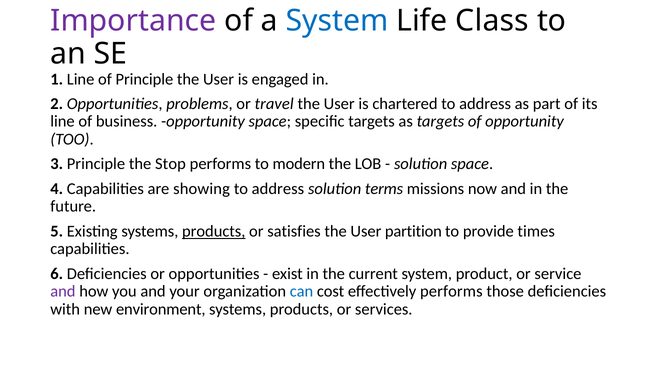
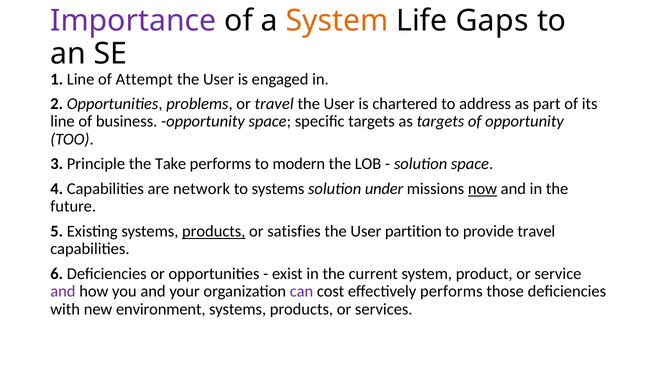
System at (337, 21) colour: blue -> orange
Class: Class -> Gaps
of Principle: Principle -> Attempt
Stop: Stop -> Take
showing: showing -> network
address at (278, 189): address -> systems
terms: terms -> under
now underline: none -> present
provide times: times -> travel
can colour: blue -> purple
